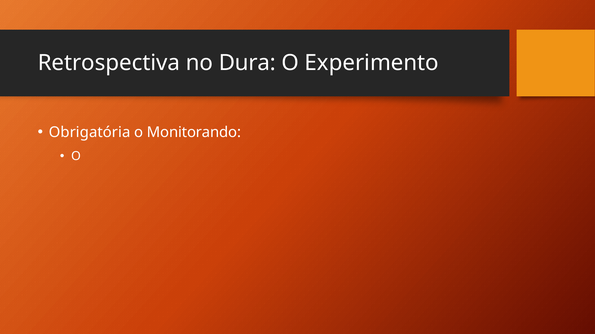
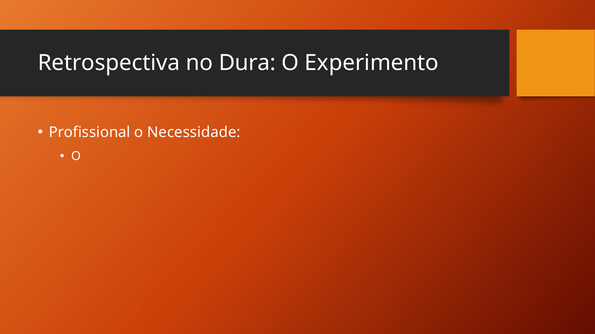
Obrigatória: Obrigatória -> Profissional
Monitorando: Monitorando -> Necessidade
